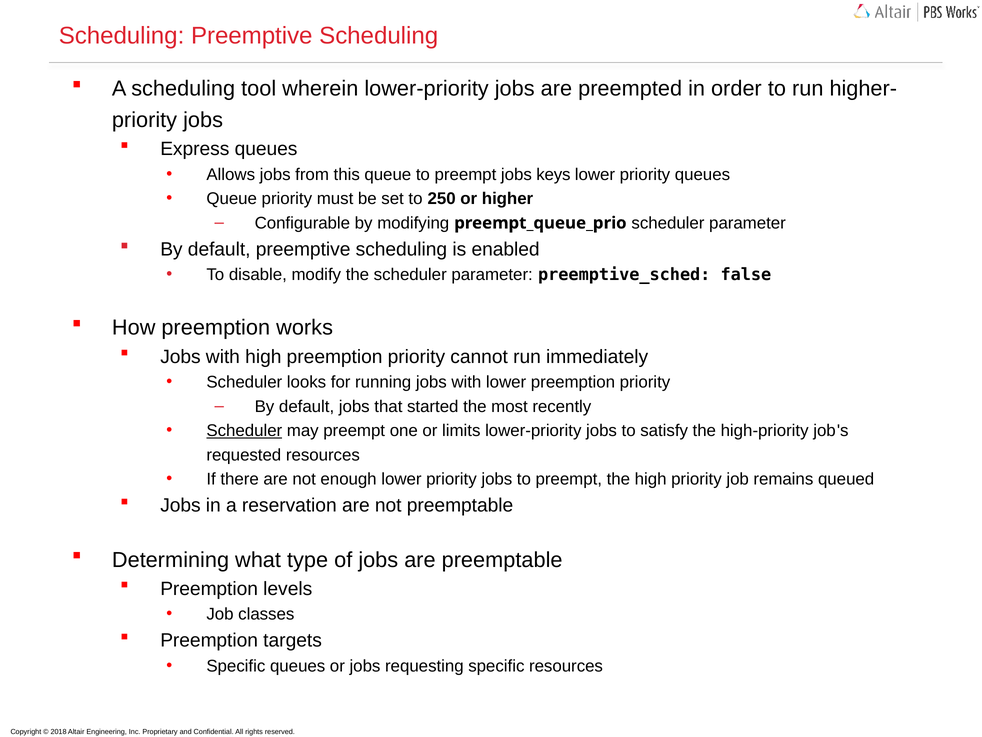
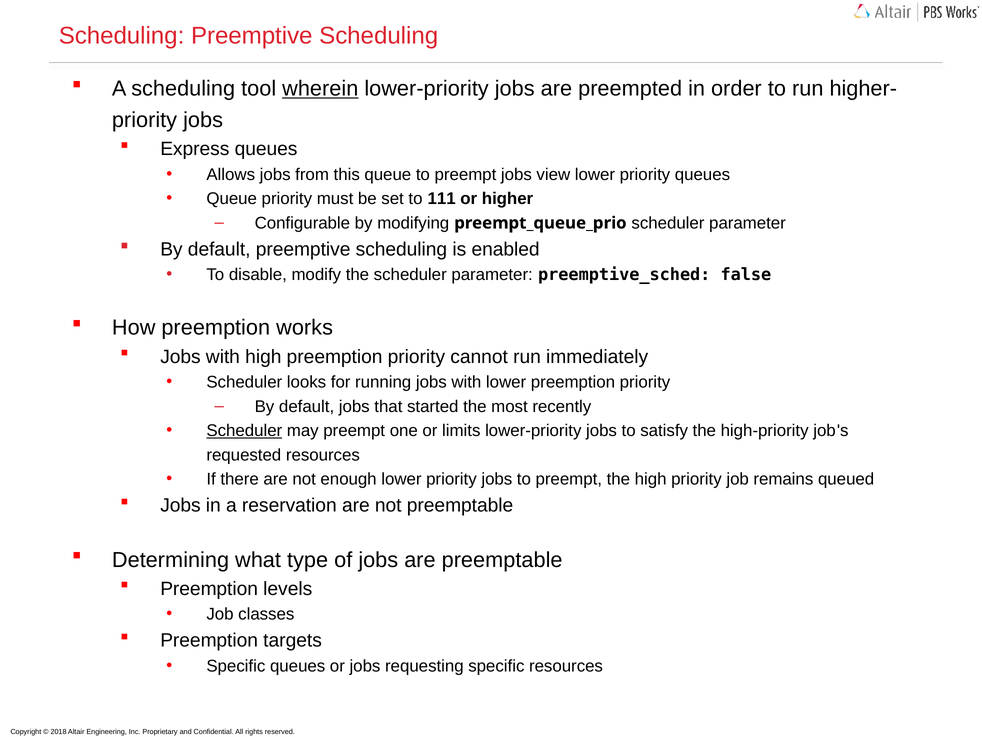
wherein underline: none -> present
keys: keys -> view
250: 250 -> 111
